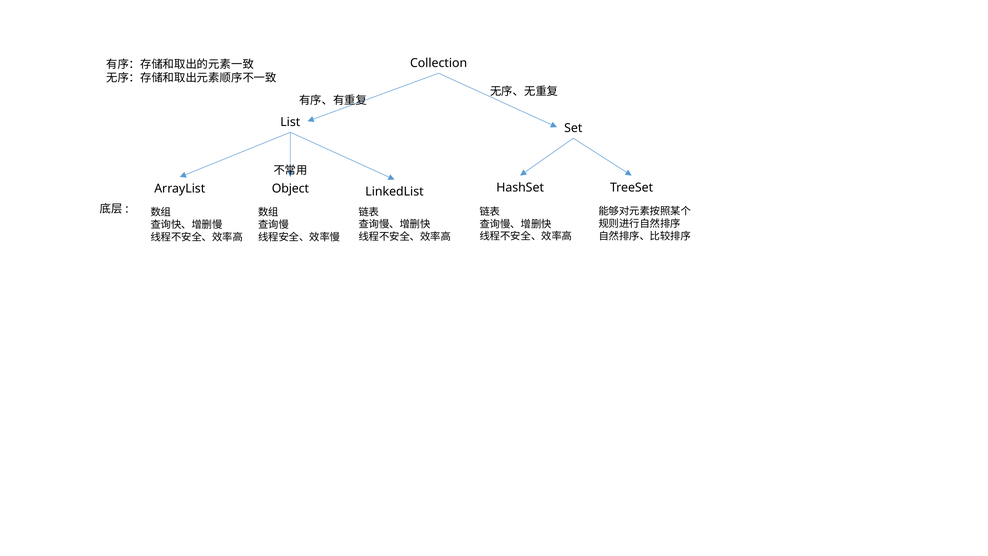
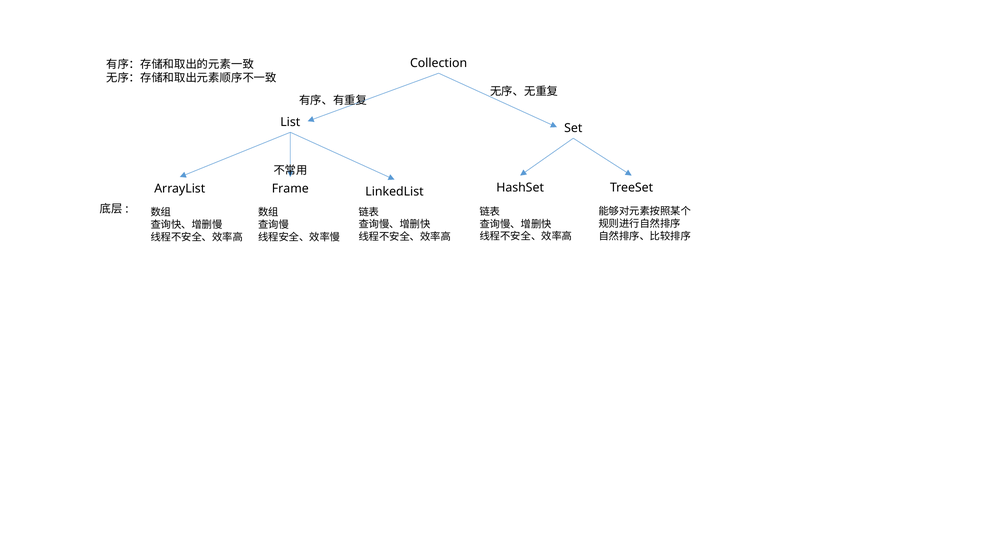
Object: Object -> Frame
